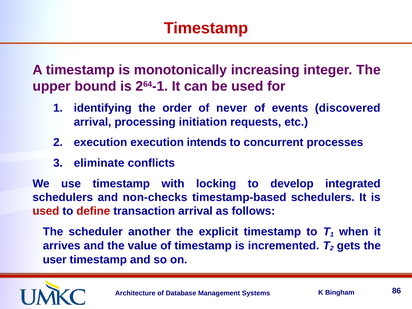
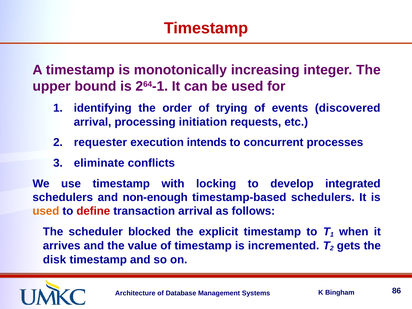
never: never -> trying
execution at (100, 143): execution -> requester
non-checks: non-checks -> non-enough
used at (46, 211) colour: red -> orange
another: another -> blocked
user: user -> disk
